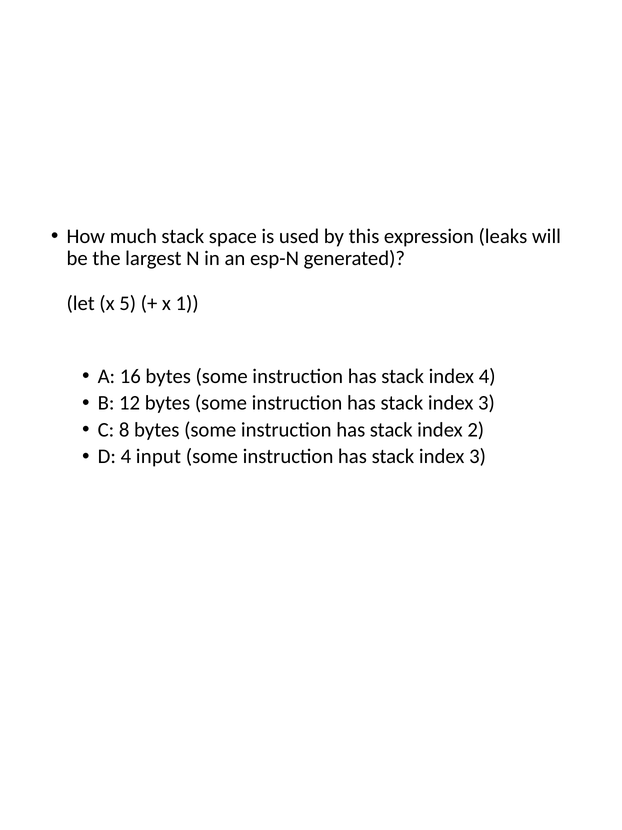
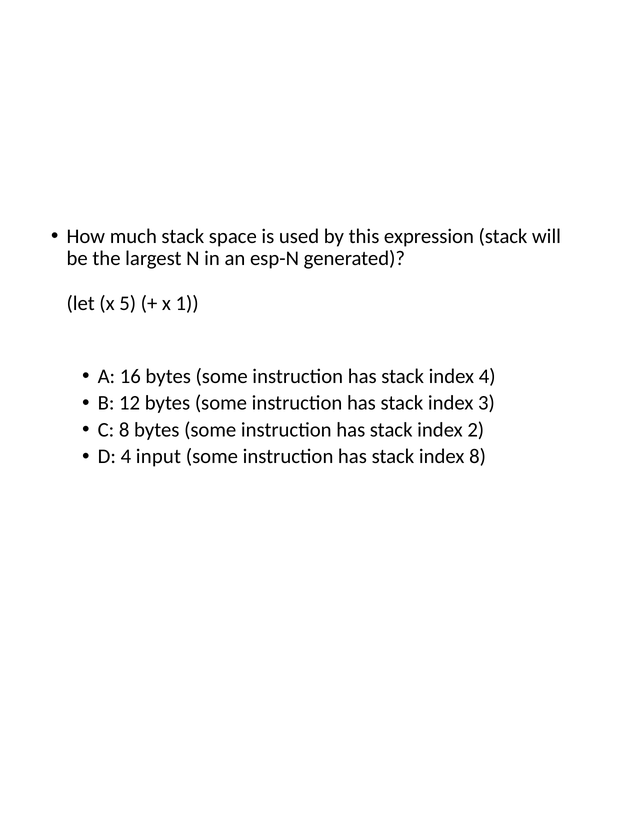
expression leaks: leaks -> stack
3 at (478, 456): 3 -> 8
